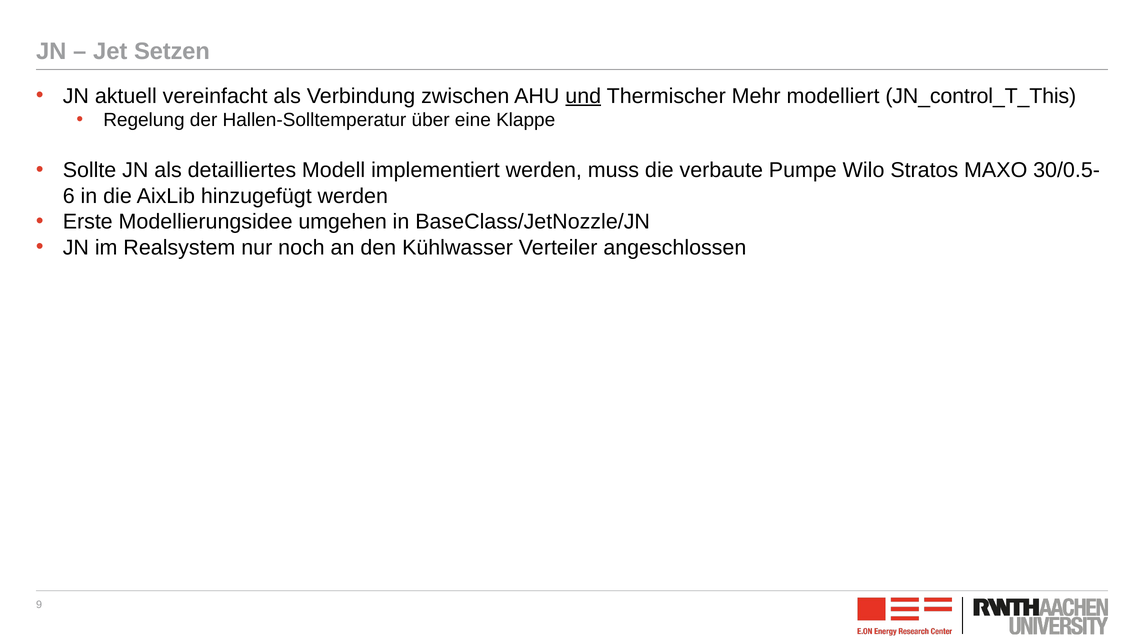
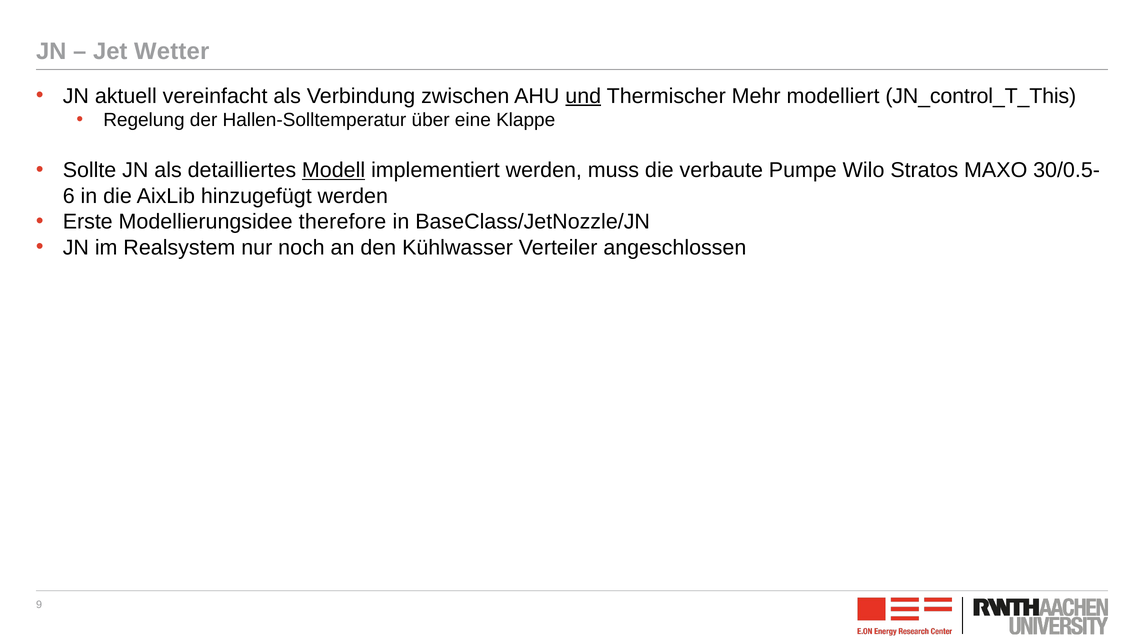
Setzen: Setzen -> Wetter
Modell underline: none -> present
umgehen: umgehen -> therefore
